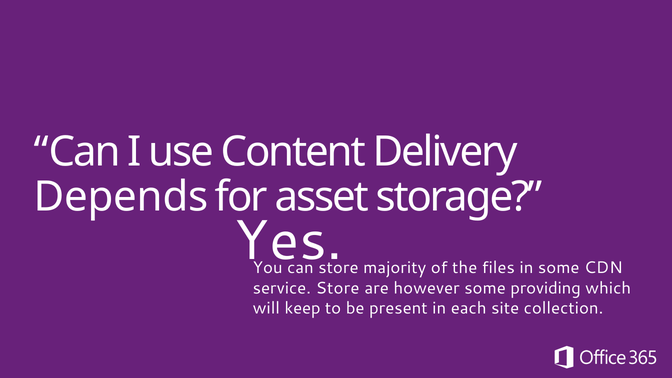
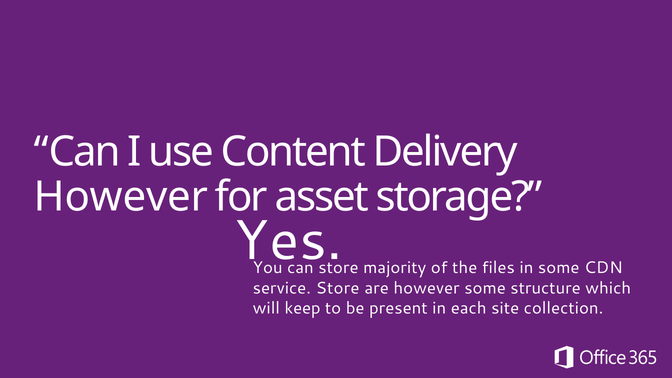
Depends at (121, 197): Depends -> However
providing: providing -> structure
